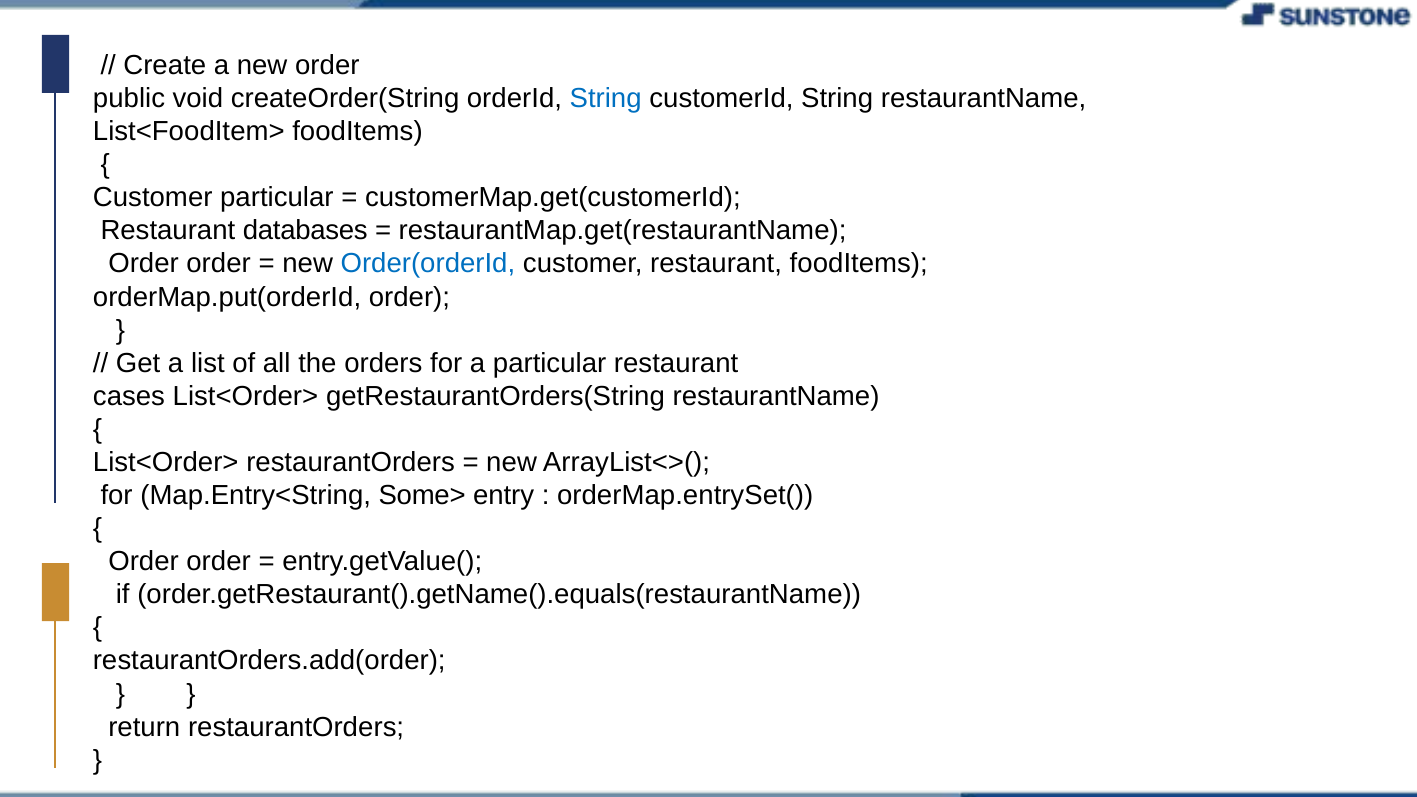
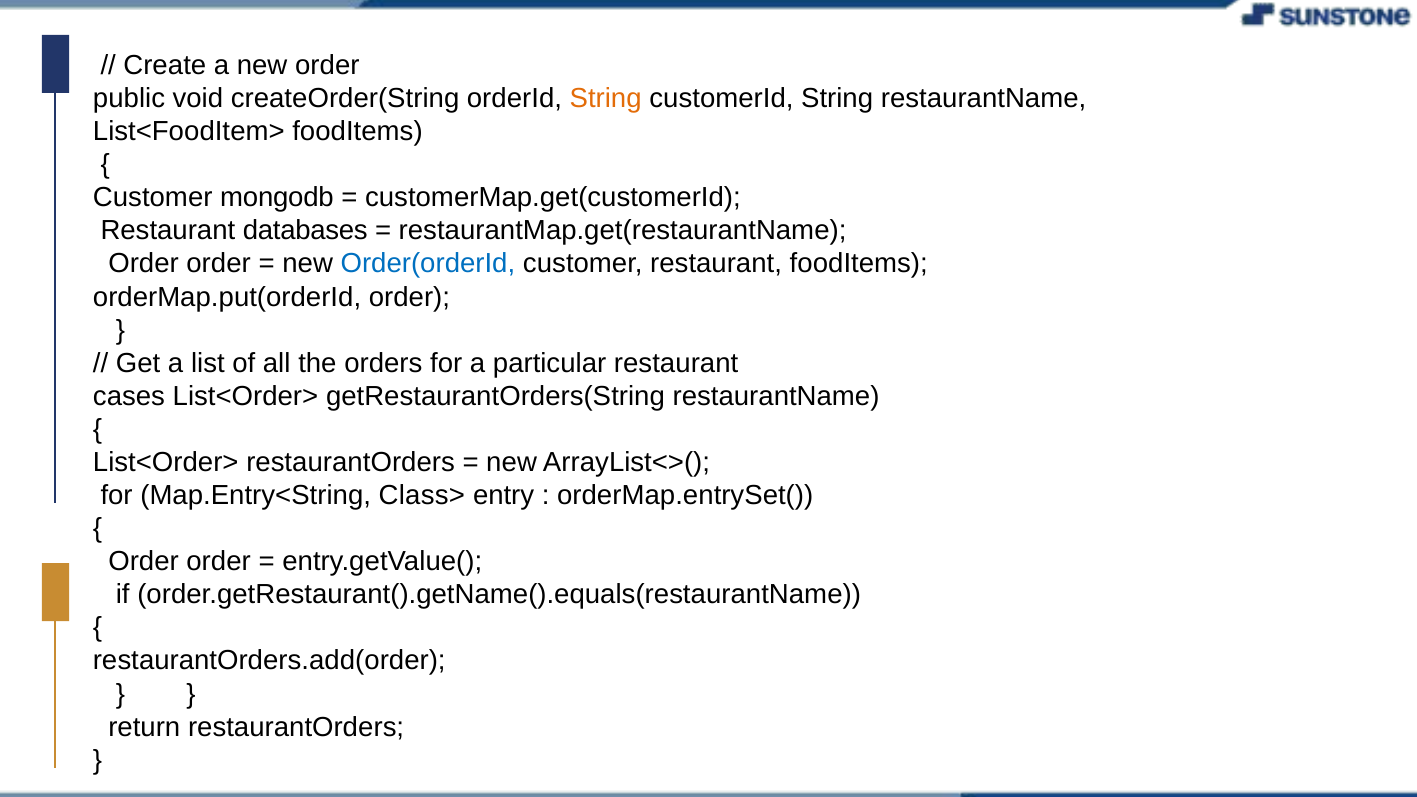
String at (606, 99) colour: blue -> orange
Customer particular: particular -> mongodb
Some>: Some> -> Class>
